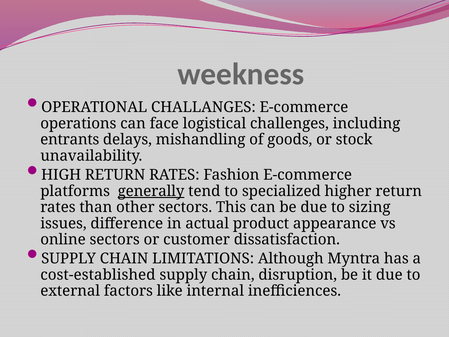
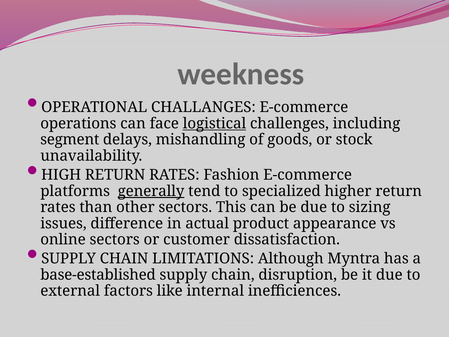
logistical underline: none -> present
entrants: entrants -> segment
cost-established: cost-established -> base-established
